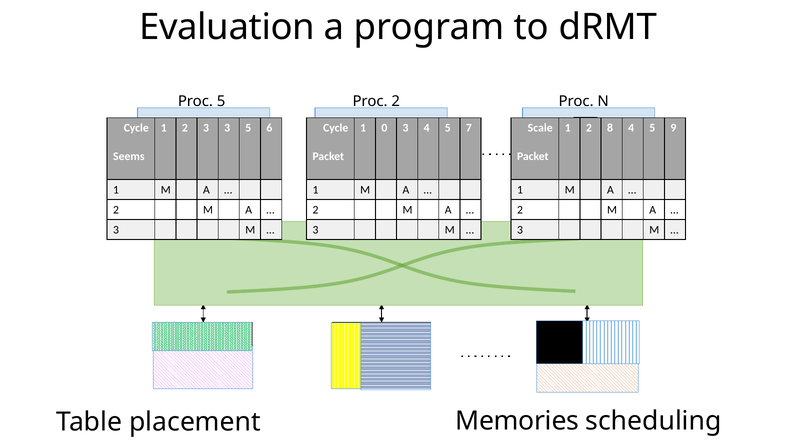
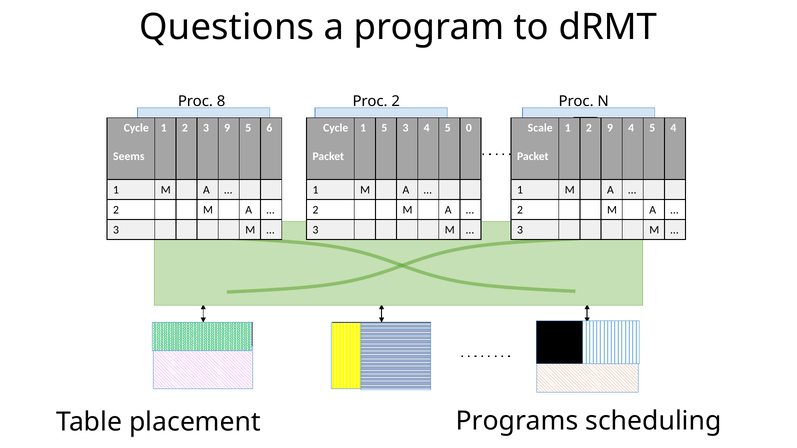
Evaluation: Evaluation -> Questions
Proc 5: 5 -> 8
3 3: 3 -> 9
1 0: 0 -> 5
7: 7 -> 0
2 8: 8 -> 9
5 9: 9 -> 4
Memories: Memories -> Programs
